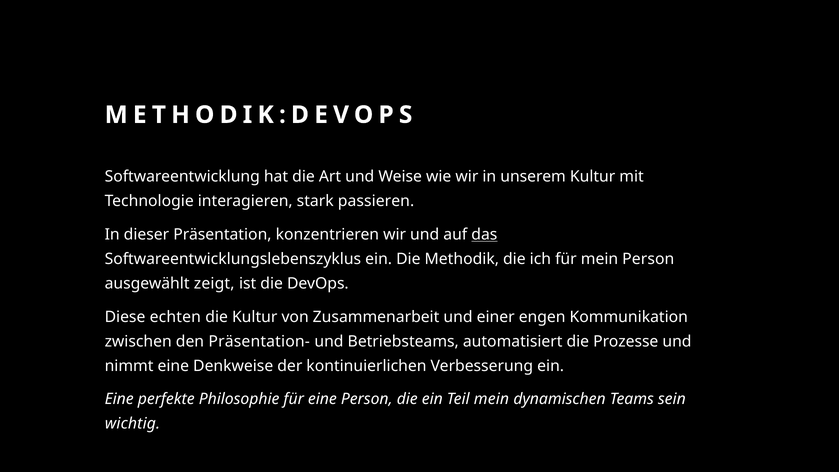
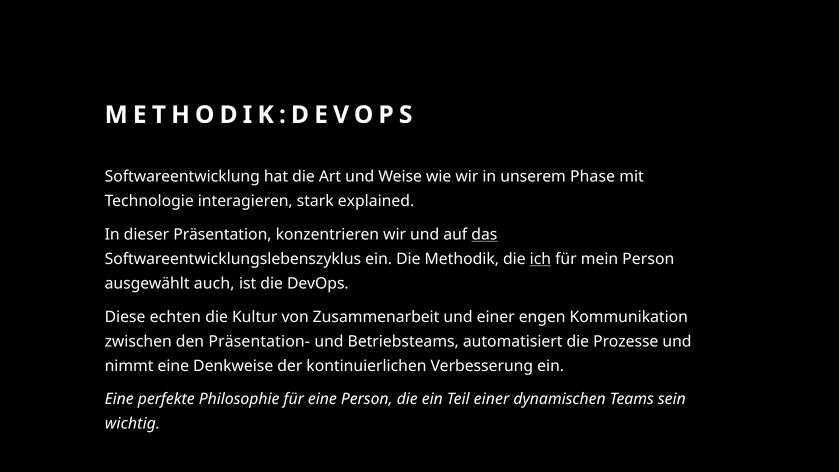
unserem Kultur: Kultur -> Phase
passieren: passieren -> explained
ich underline: none -> present
zeigt: zeigt -> auch
Teil mein: mein -> einer
